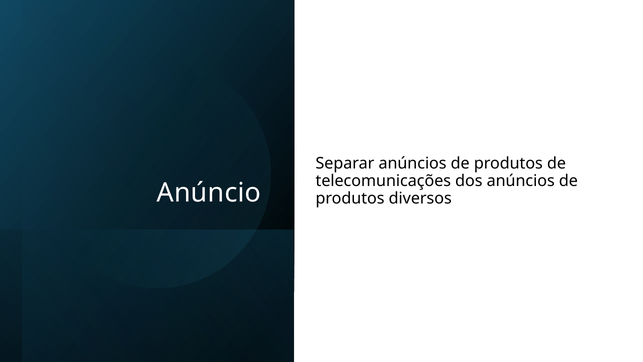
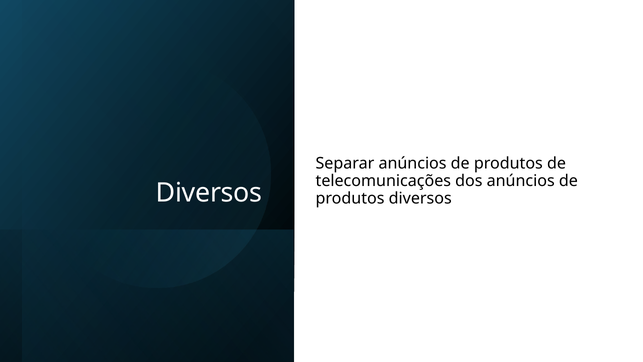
Anúncio at (209, 193): Anúncio -> Diversos
